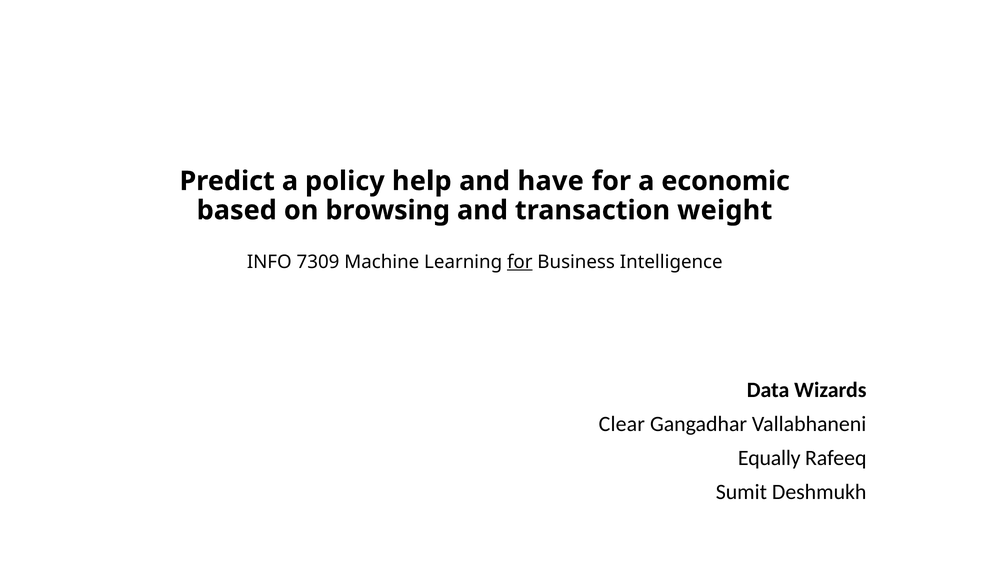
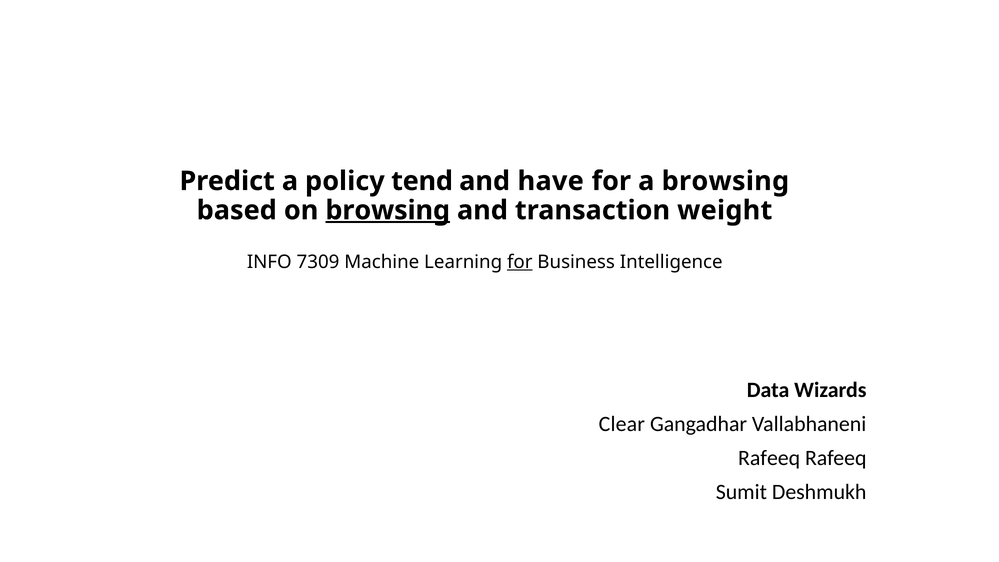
help: help -> tend
a economic: economic -> browsing
browsing at (388, 210) underline: none -> present
Equally at (769, 458): Equally -> Rafeeq
